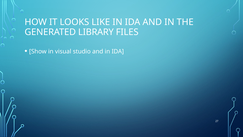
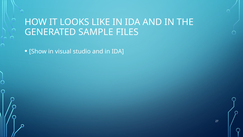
LIBRARY: LIBRARY -> SAMPLE
